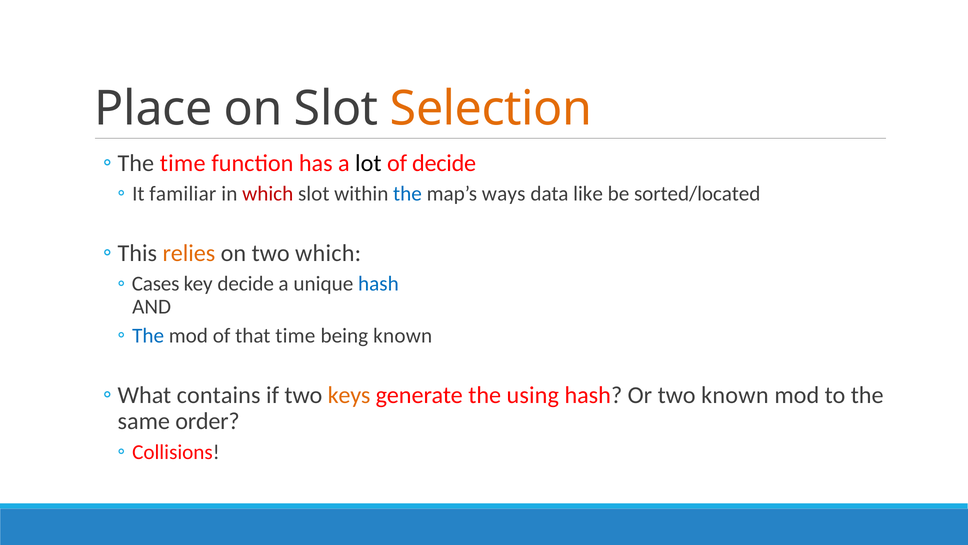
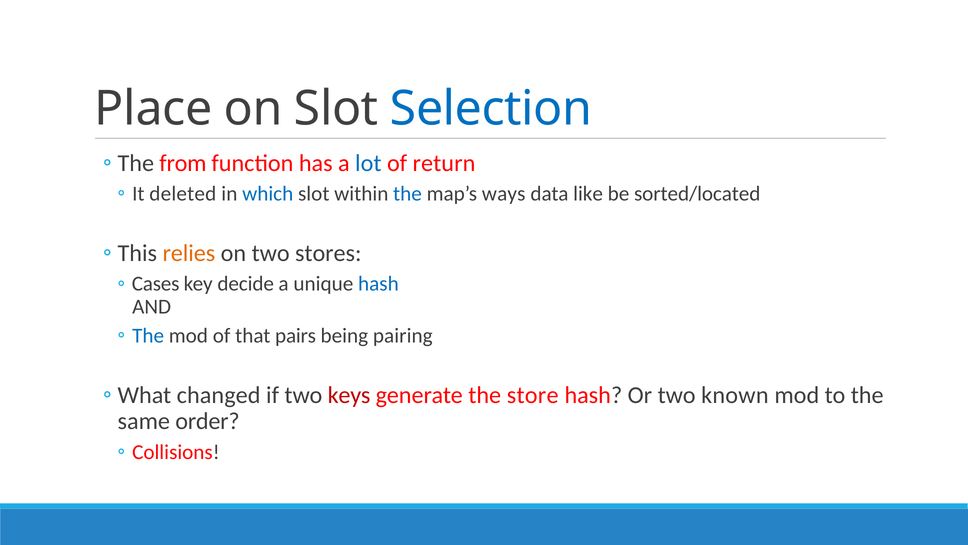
Selection colour: orange -> blue
time at (183, 163): time -> from
lot colour: black -> blue
of decide: decide -> return
familiar: familiar -> deleted
which at (268, 194) colour: red -> blue
two which: which -> stores
that time: time -> pairs
being known: known -> pairing
contains: contains -> changed
keys colour: orange -> red
using: using -> store
